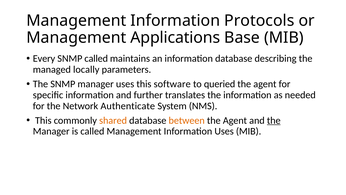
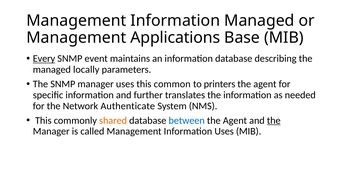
Information Protocols: Protocols -> Managed
Every underline: none -> present
SNMP called: called -> event
software: software -> common
queried: queried -> printers
between colour: orange -> blue
